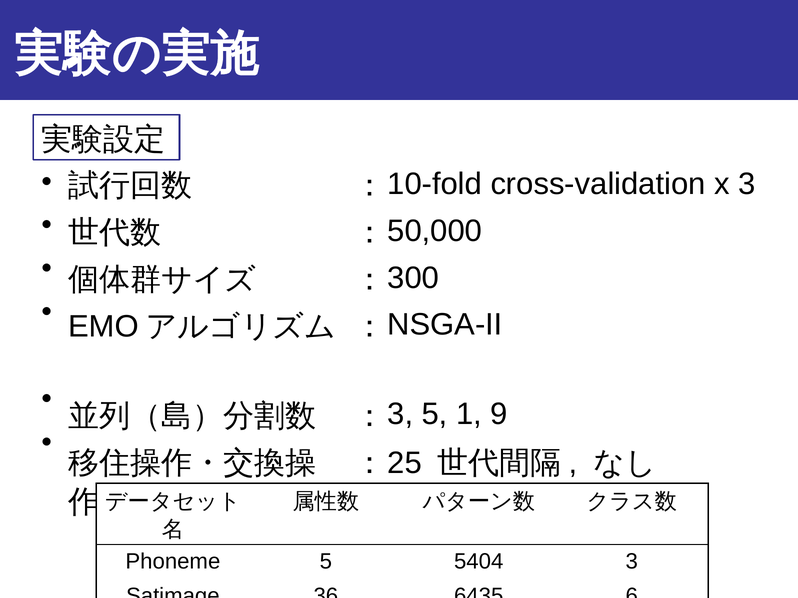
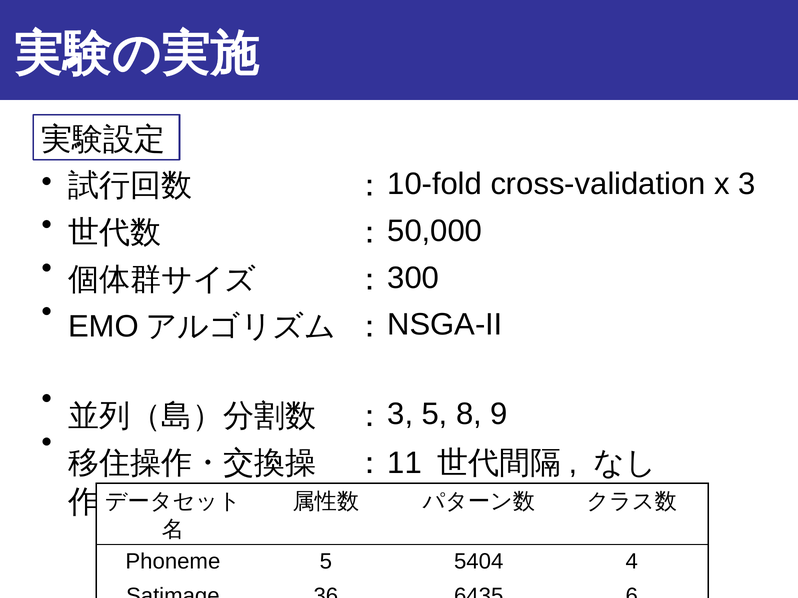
1: 1 -> 8
25: 25 -> 11
5404 3: 3 -> 4
